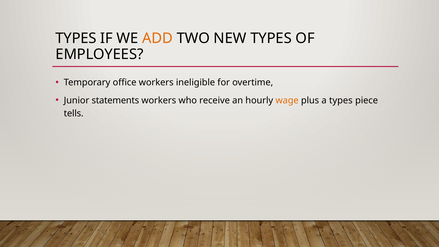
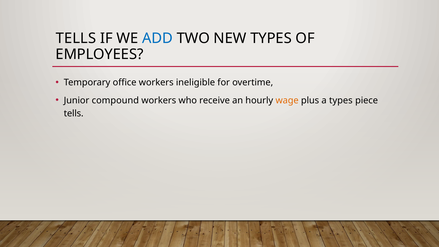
TYPES at (76, 38): TYPES -> TELLS
ADD colour: orange -> blue
statements: statements -> compound
